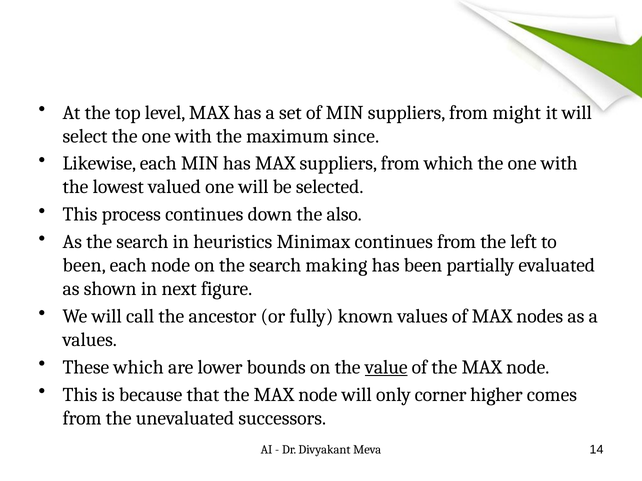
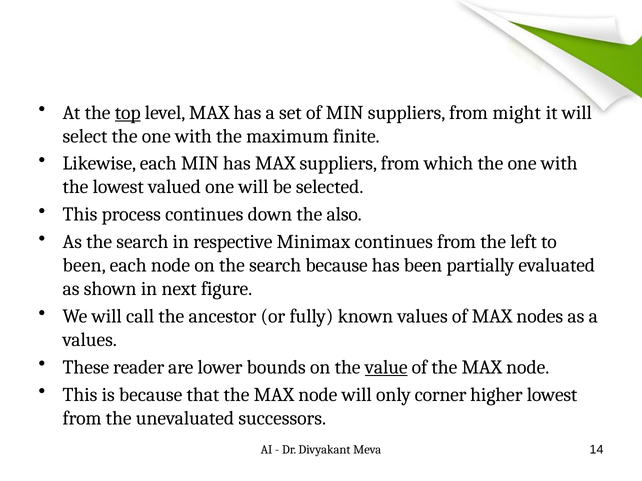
top underline: none -> present
since: since -> finite
heuristics: heuristics -> respective
search making: making -> because
These which: which -> reader
higher comes: comes -> lowest
